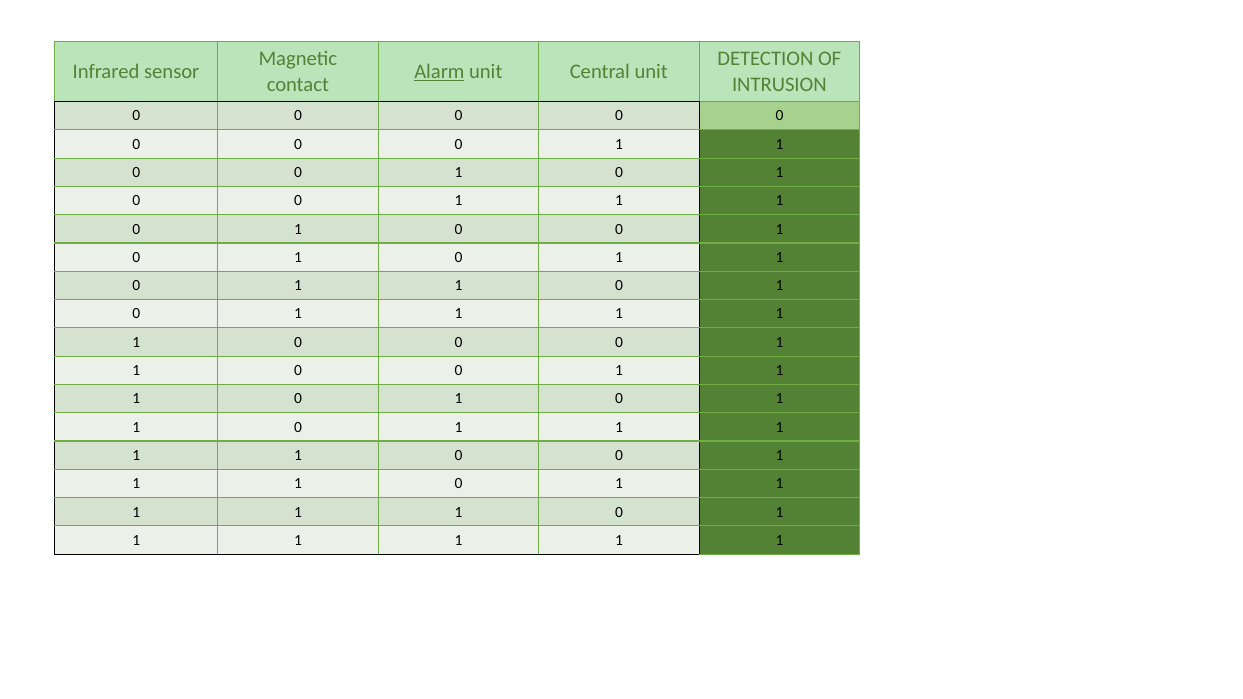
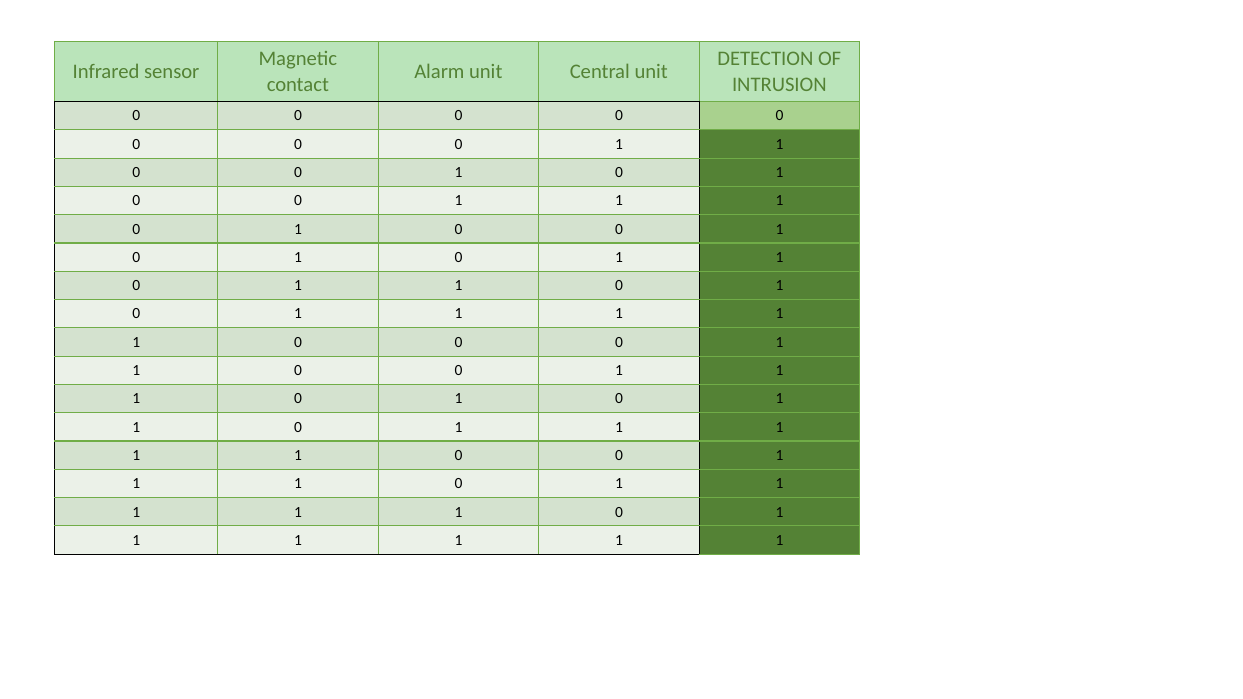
Alarm underline: present -> none
